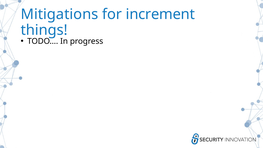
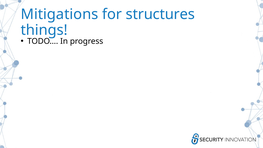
increment: increment -> structures
